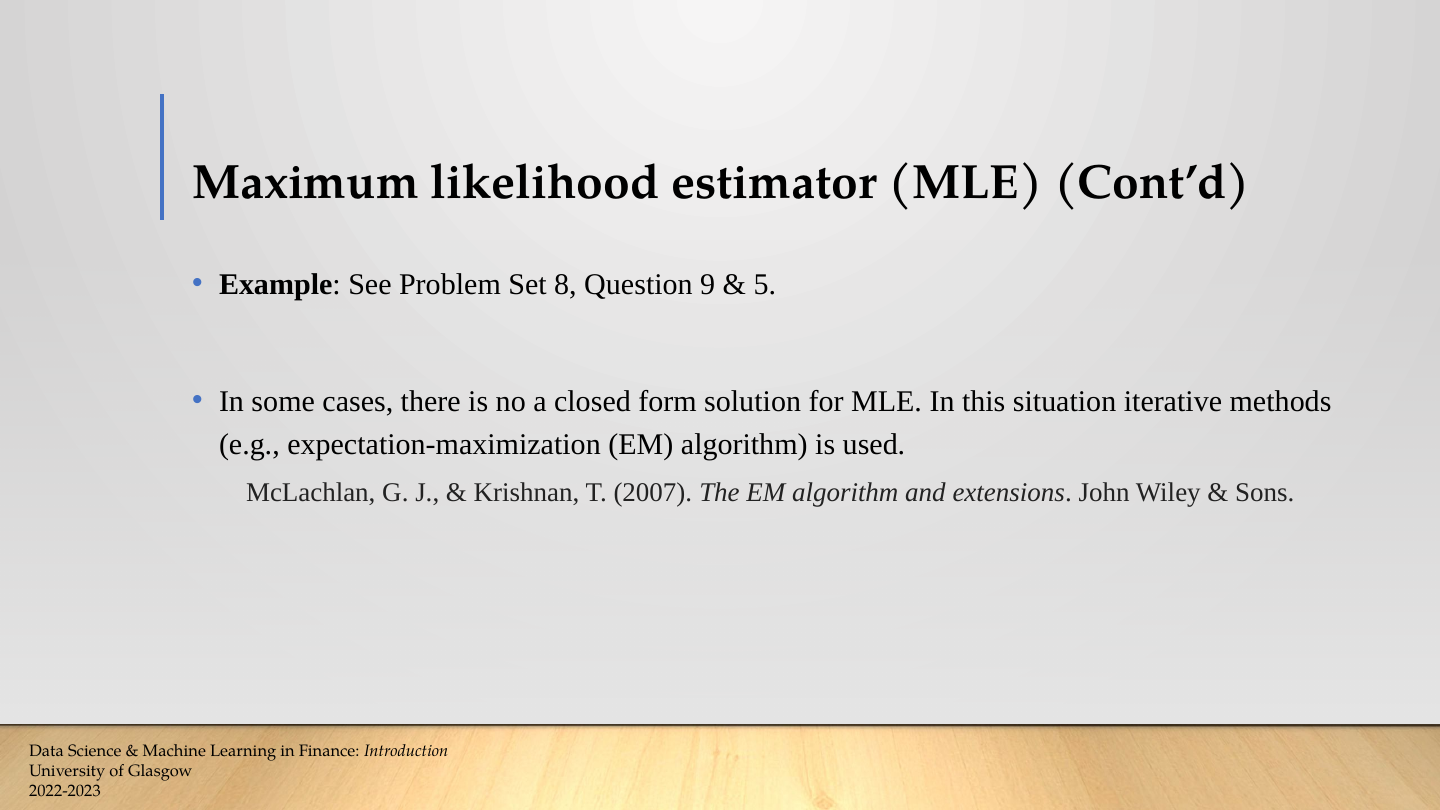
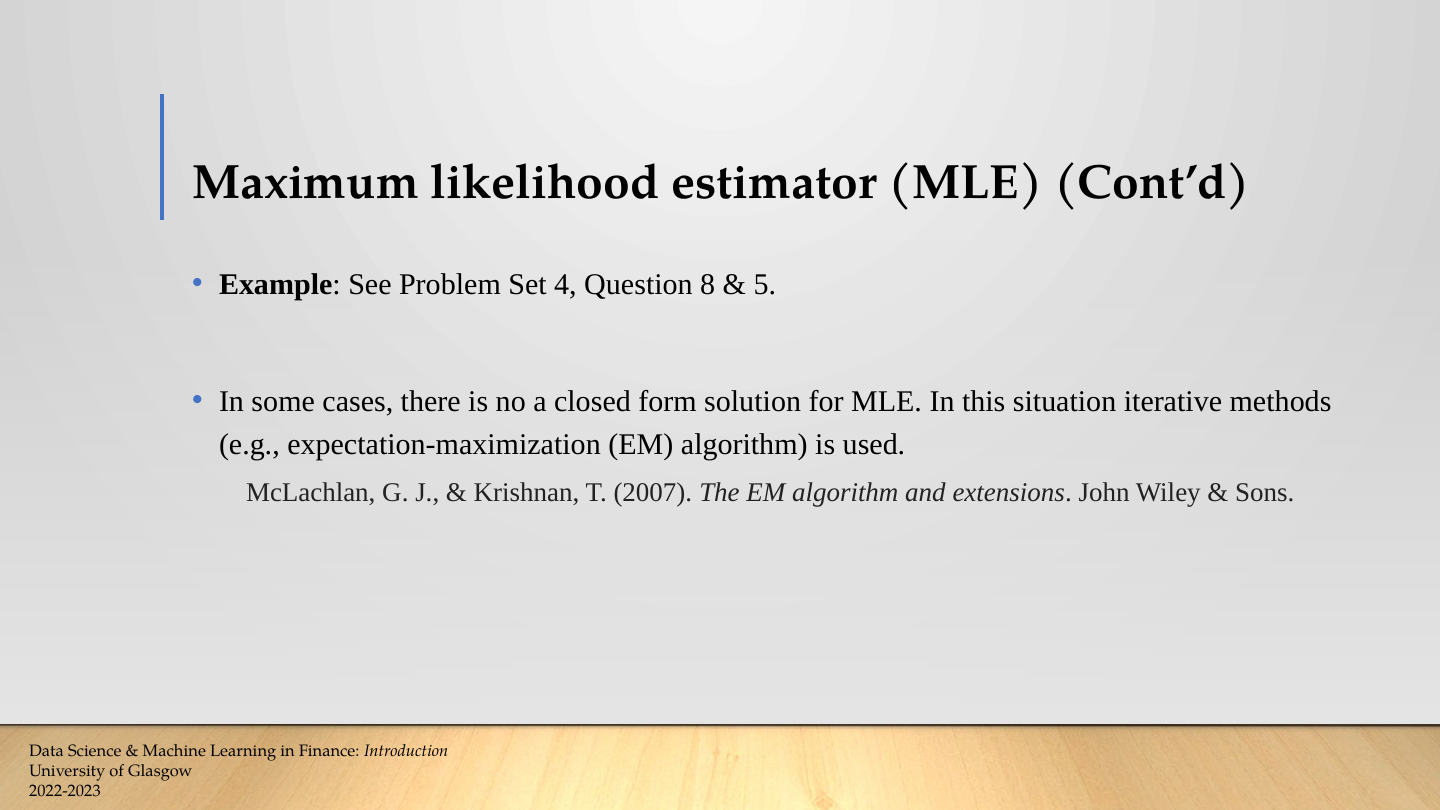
8: 8 -> 4
9: 9 -> 8
